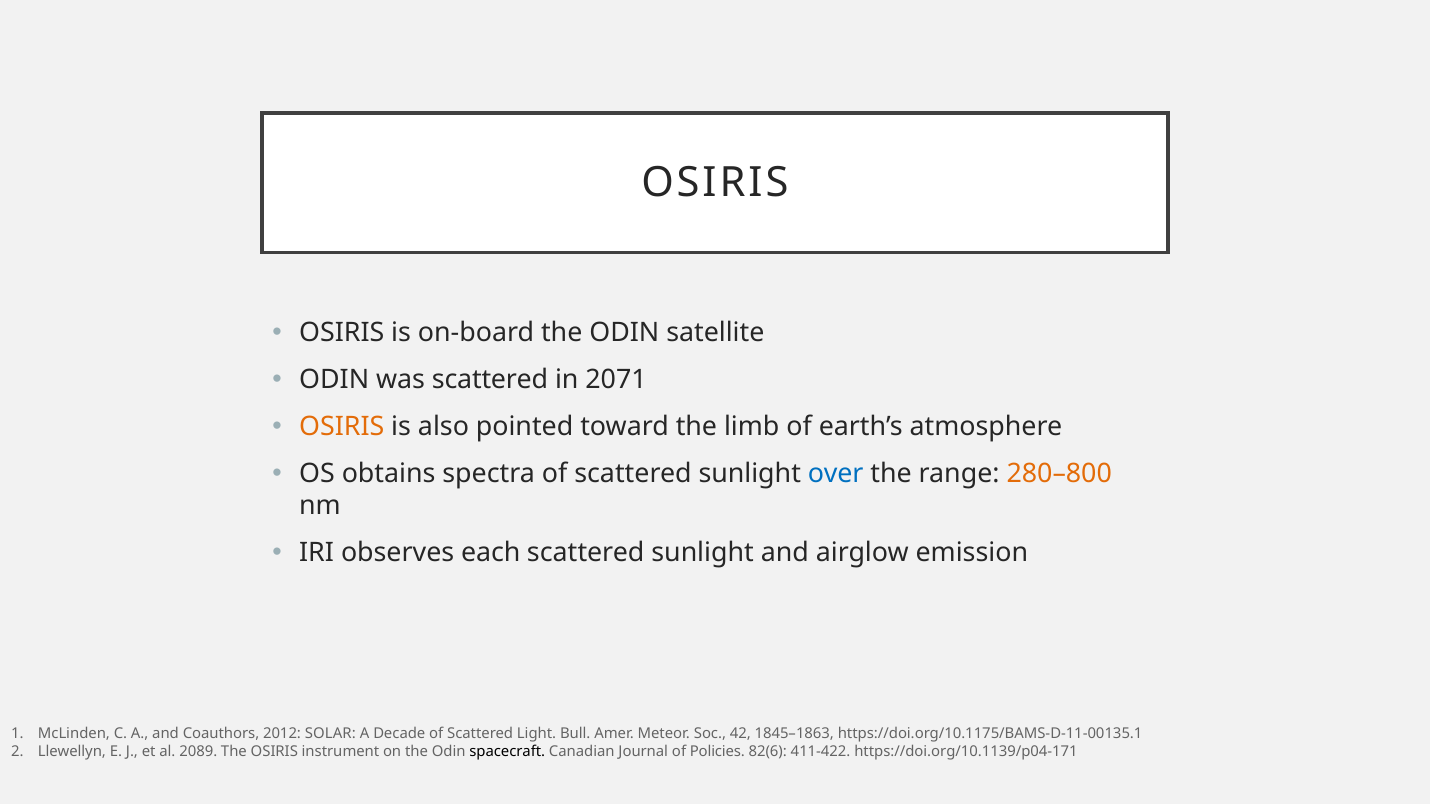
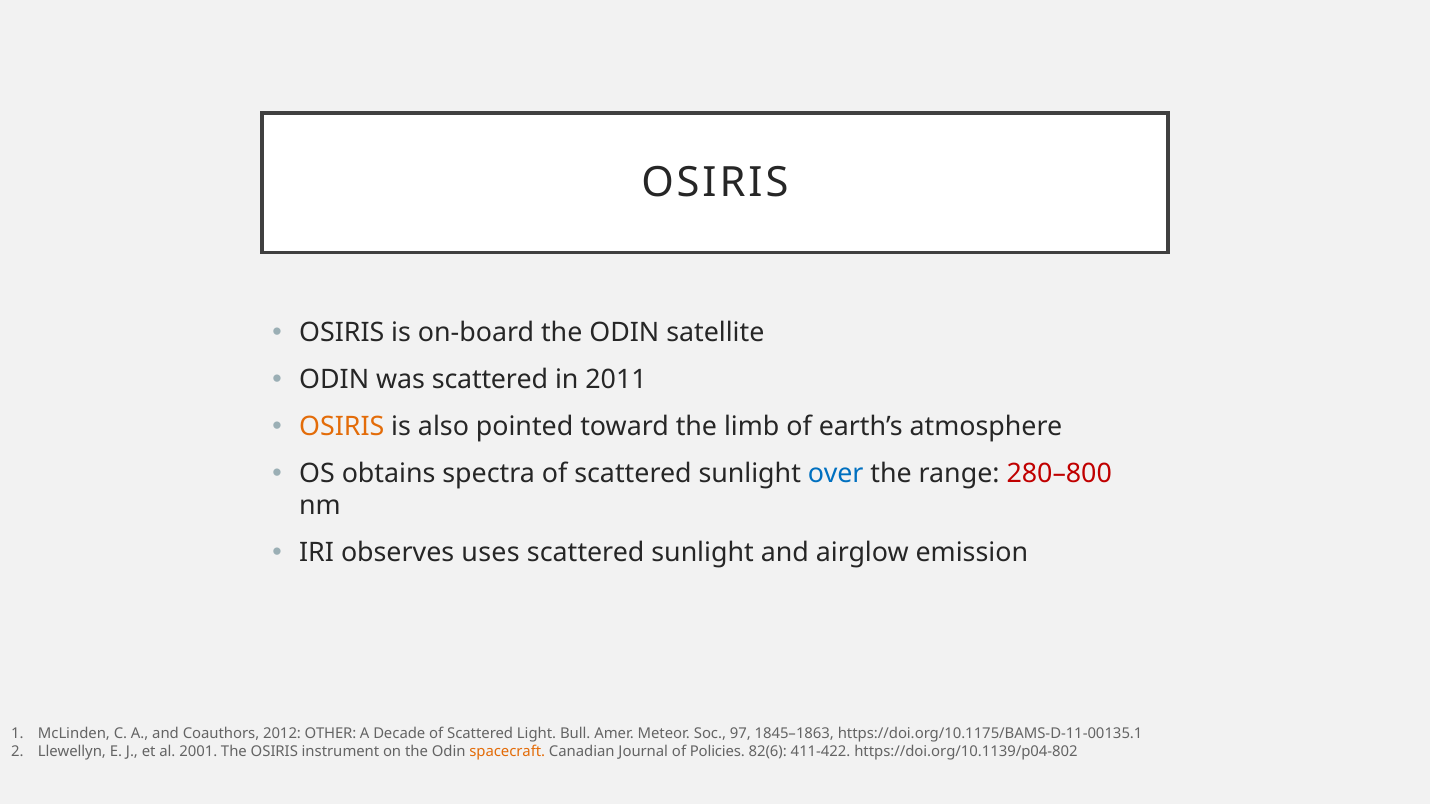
2071: 2071 -> 2011
280–800 colour: orange -> red
each: each -> uses
SOLAR: SOLAR -> OTHER
42: 42 -> 97
2089: 2089 -> 2001
spacecraft colour: black -> orange
https://doi.org/10.1139/p04-171: https://doi.org/10.1139/p04-171 -> https://doi.org/10.1139/p04-802
